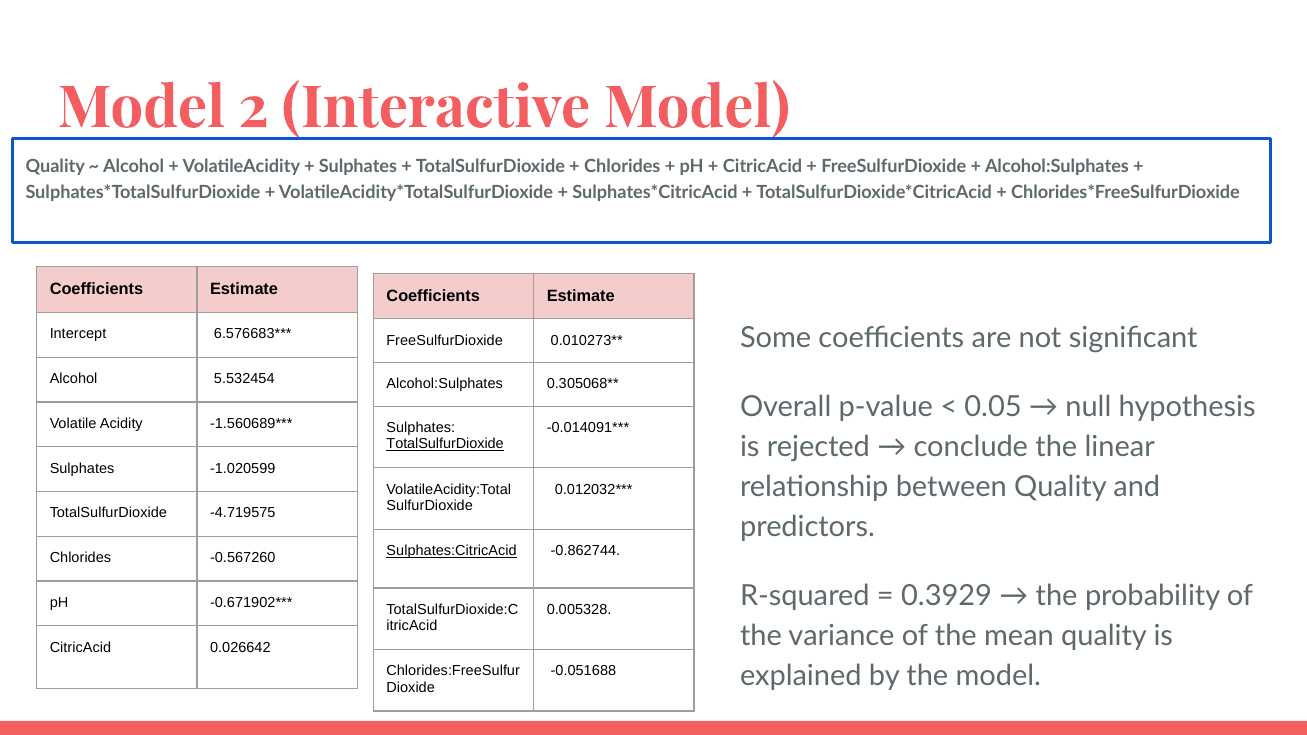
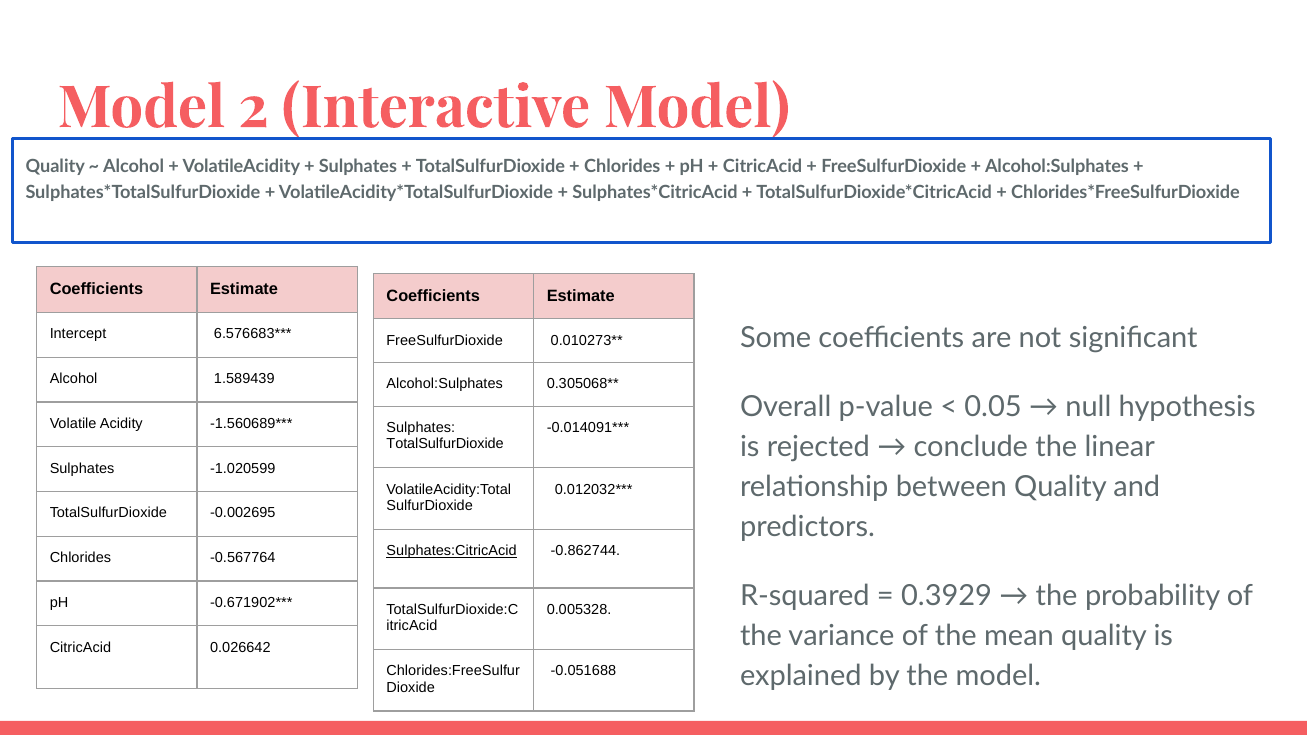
5.532454: 5.532454 -> 1.589439
TotalSulfurDioxide at (445, 444) underline: present -> none
-4.719575: -4.719575 -> -0.002695
-0.567260: -0.567260 -> -0.567764
